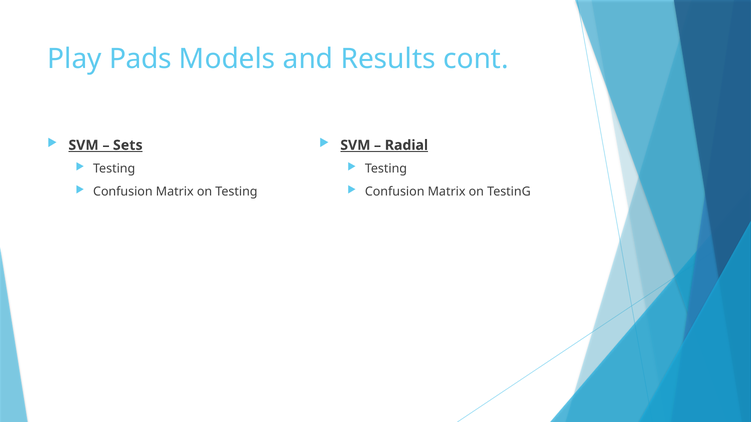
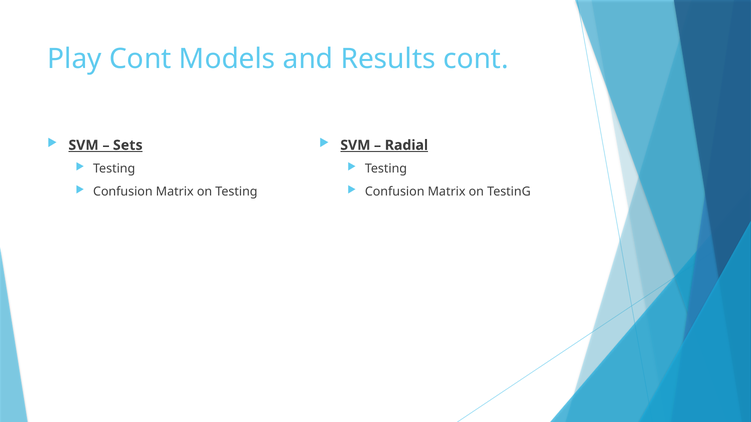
Play Pads: Pads -> Cont
